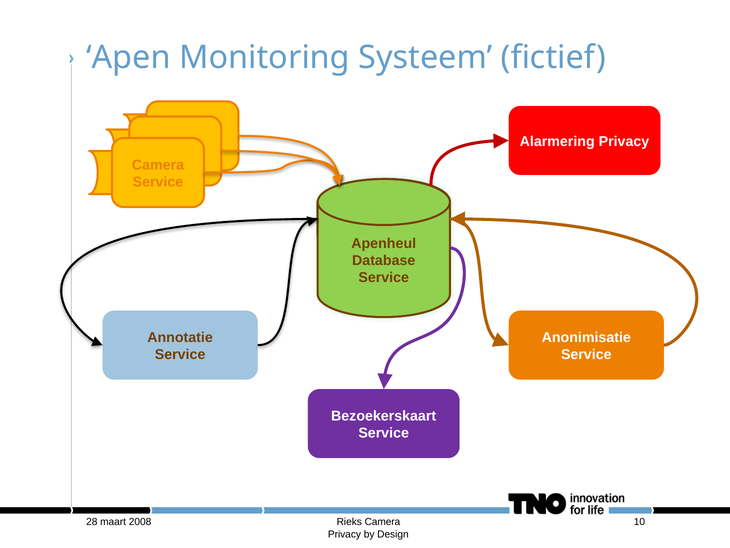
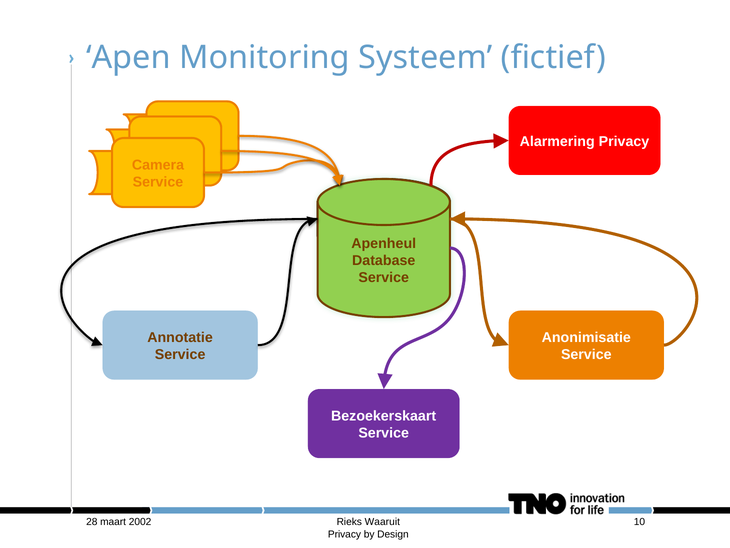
2008: 2008 -> 2002
Rieks Camera: Camera -> Waaruit
